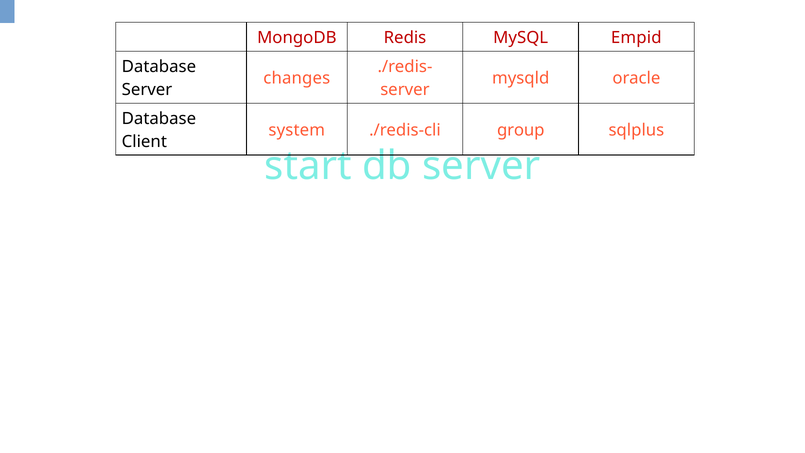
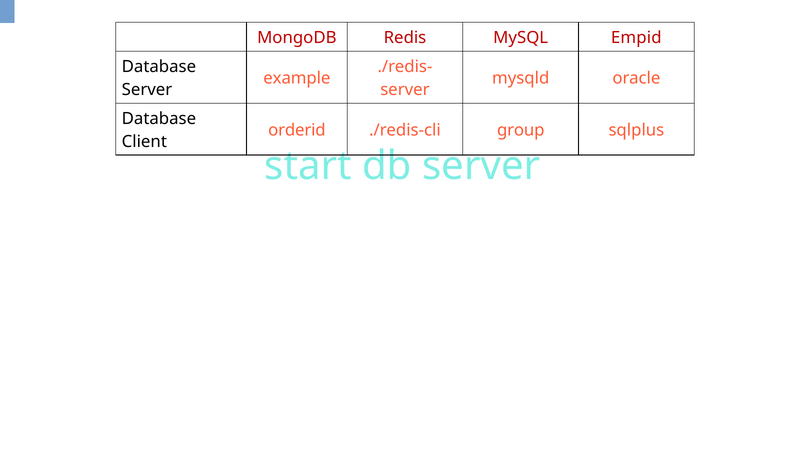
changes: changes -> example
system: system -> orderid
